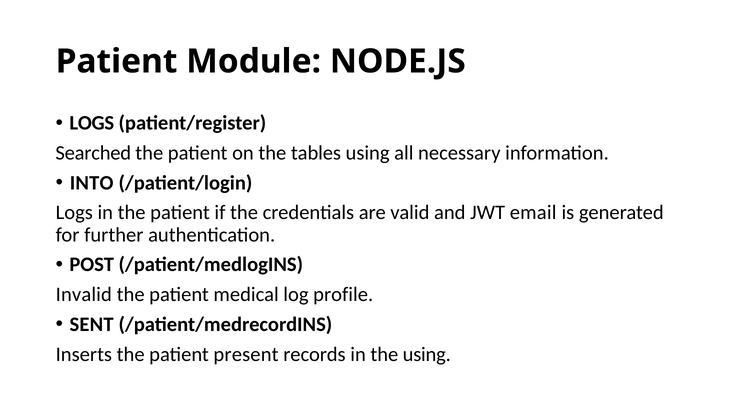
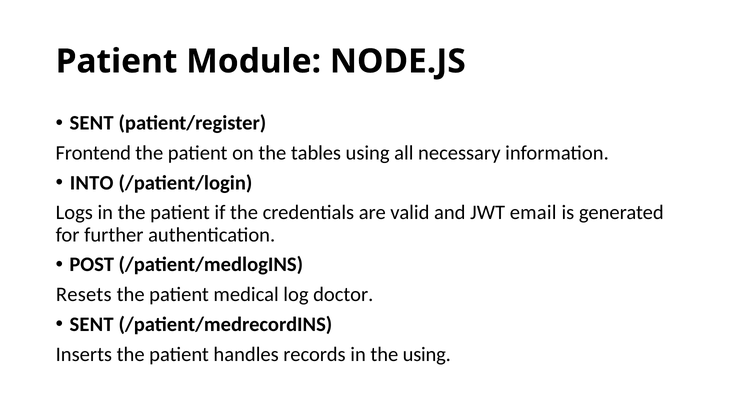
LOGS at (92, 123): LOGS -> SENT
Searched: Searched -> Frontend
Invalid: Invalid -> Resets
profile: profile -> doctor
present: present -> handles
